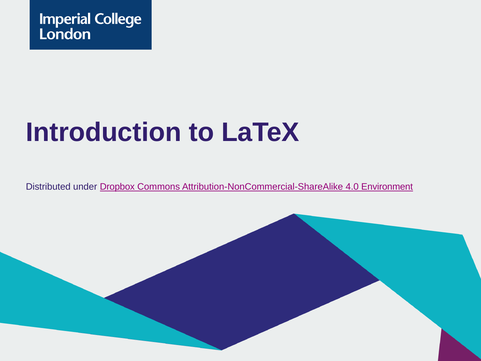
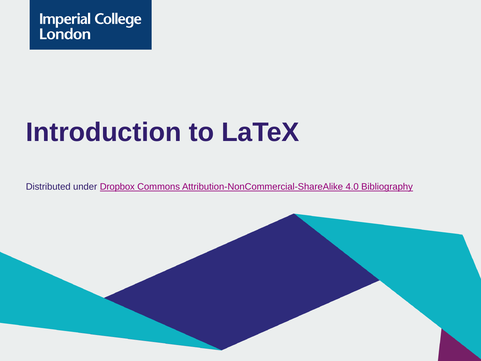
Environment: Environment -> Bibliography
